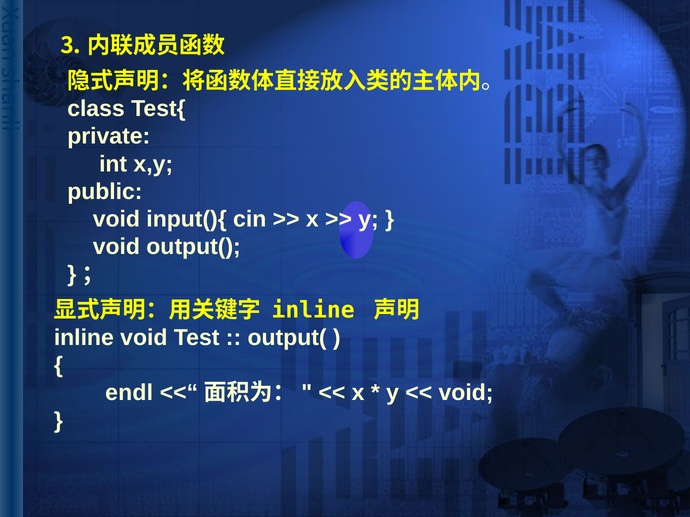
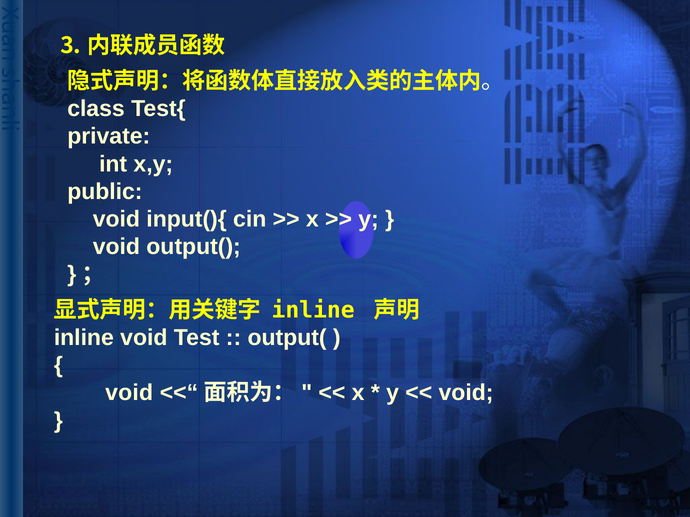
endl at (129, 393): endl -> void
